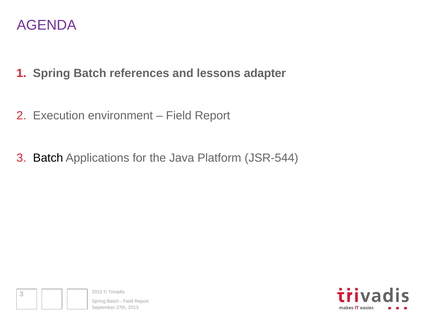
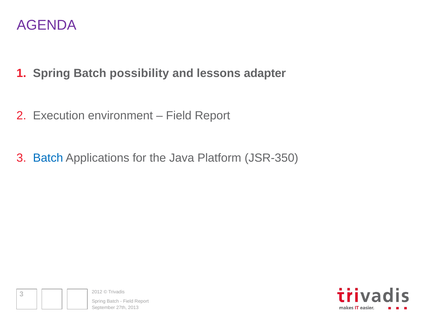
references: references -> possibility
Batch at (48, 158) colour: black -> blue
JSR-544: JSR-544 -> JSR-350
